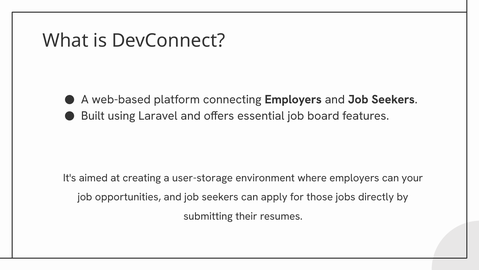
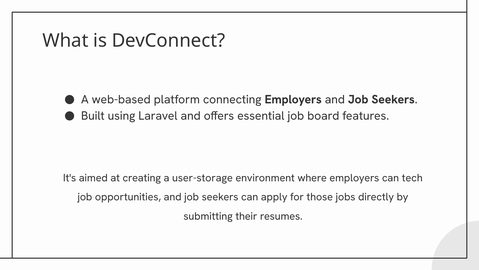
your: your -> tech
